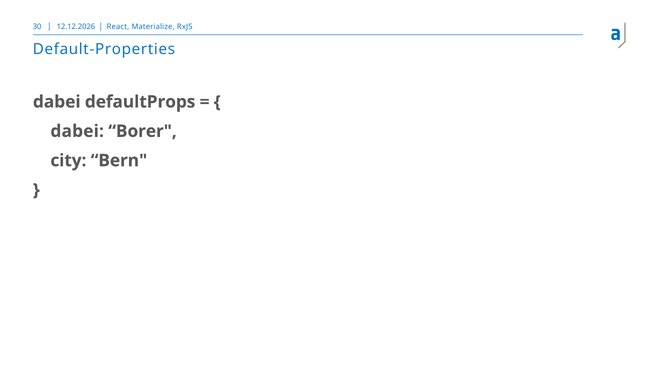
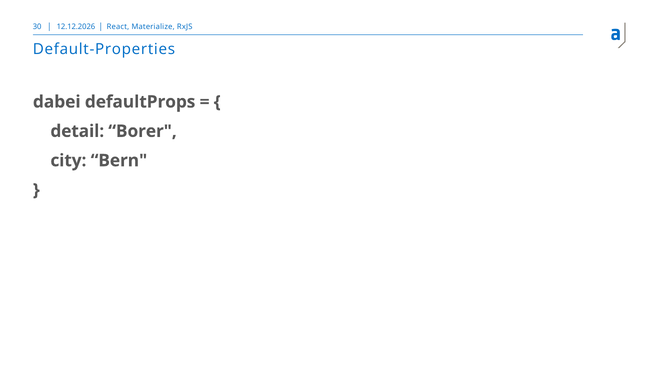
dabei at (77, 131): dabei -> detail
